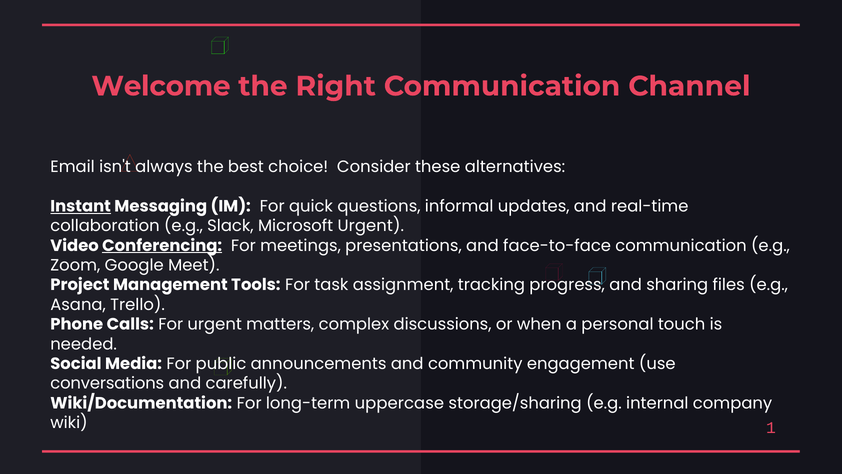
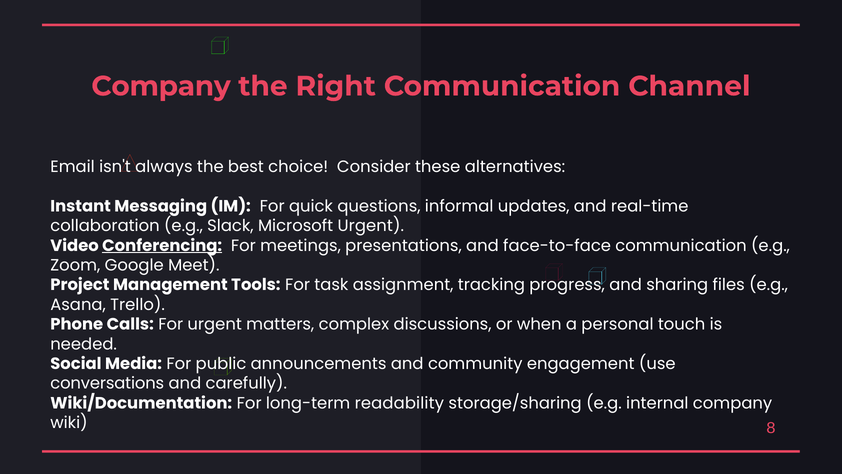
Welcome at (161, 86): Welcome -> Company
Instant underline: present -> none
uppercase: uppercase -> readability
1: 1 -> 8
